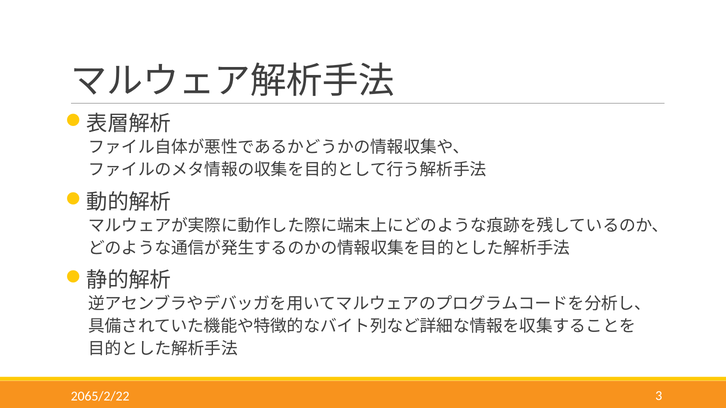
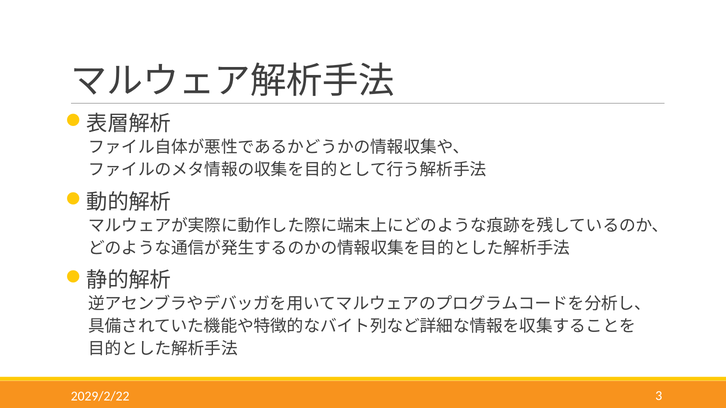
2065/2/22: 2065/2/22 -> 2029/2/22
